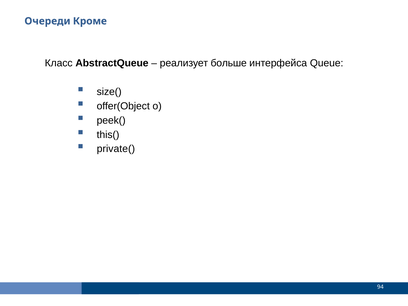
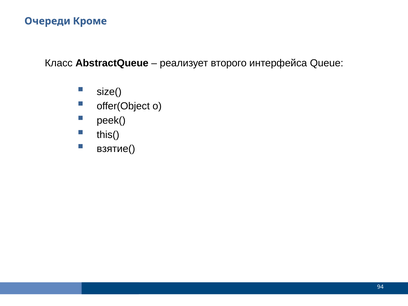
больше: больше -> второго
private(: private( -> взятие(
